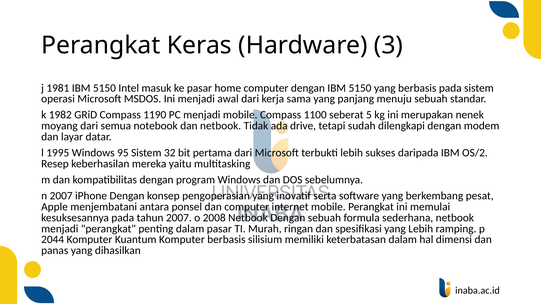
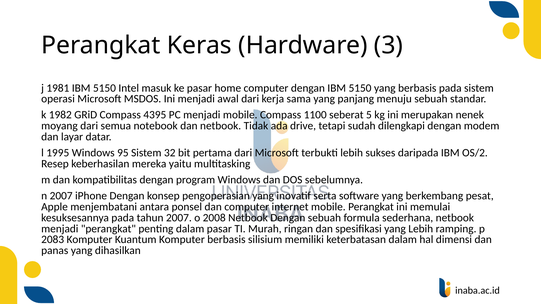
1190: 1190 -> 4395
2044: 2044 -> 2083
